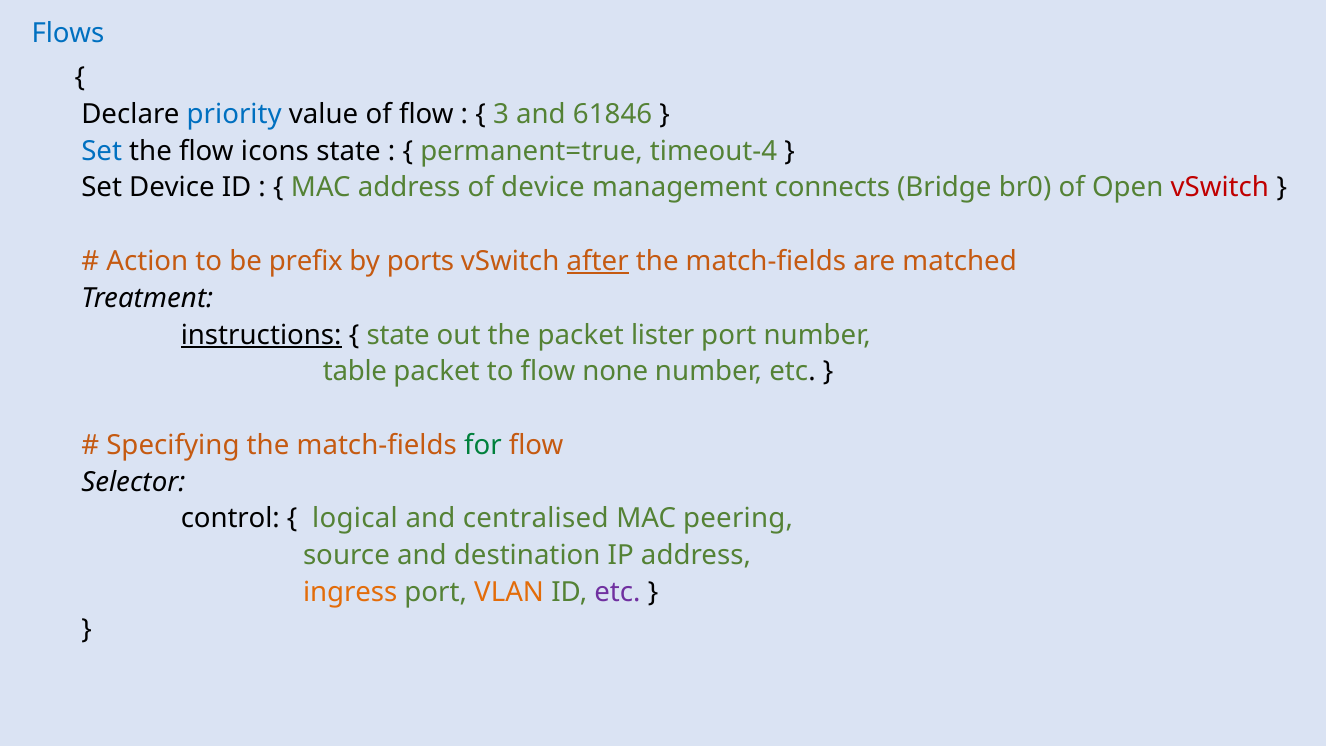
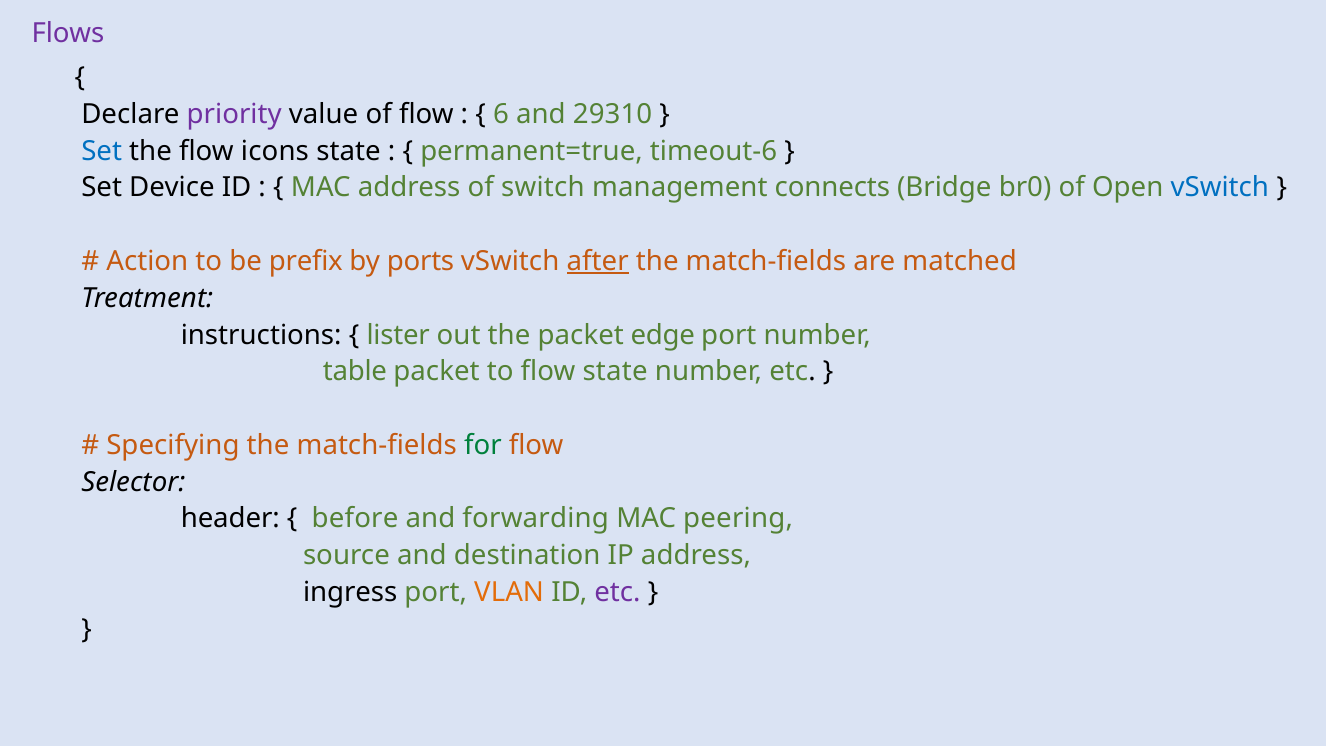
Flows colour: blue -> purple
priority colour: blue -> purple
3: 3 -> 6
61846: 61846 -> 29310
timeout-4: timeout-4 -> timeout-6
of device: device -> switch
vSwitch at (1220, 188) colour: red -> blue
instructions underline: present -> none
state at (398, 335): state -> lister
lister: lister -> edge
flow none: none -> state
control: control -> header
logical: logical -> before
centralised: centralised -> forwarding
ingress colour: orange -> black
